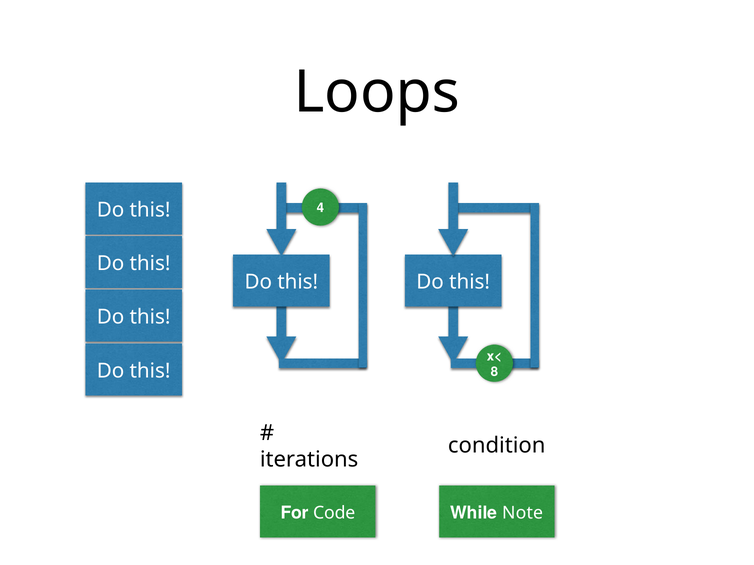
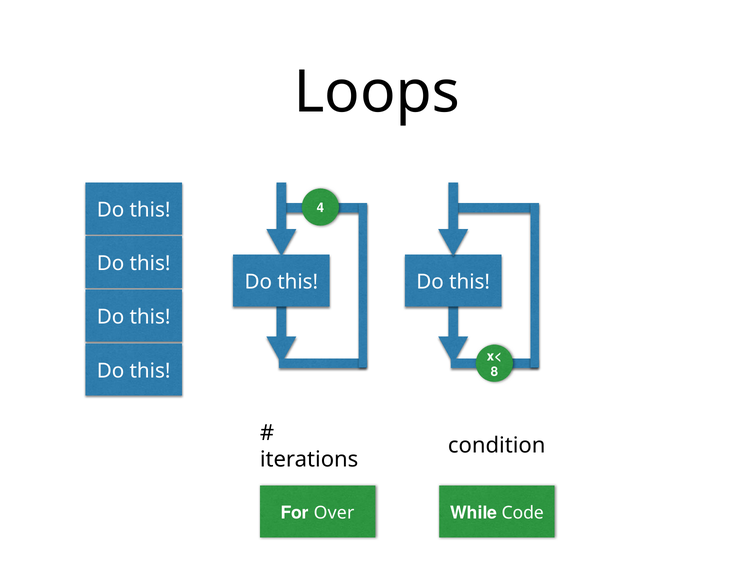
Code: Code -> Over
Note: Note -> Code
